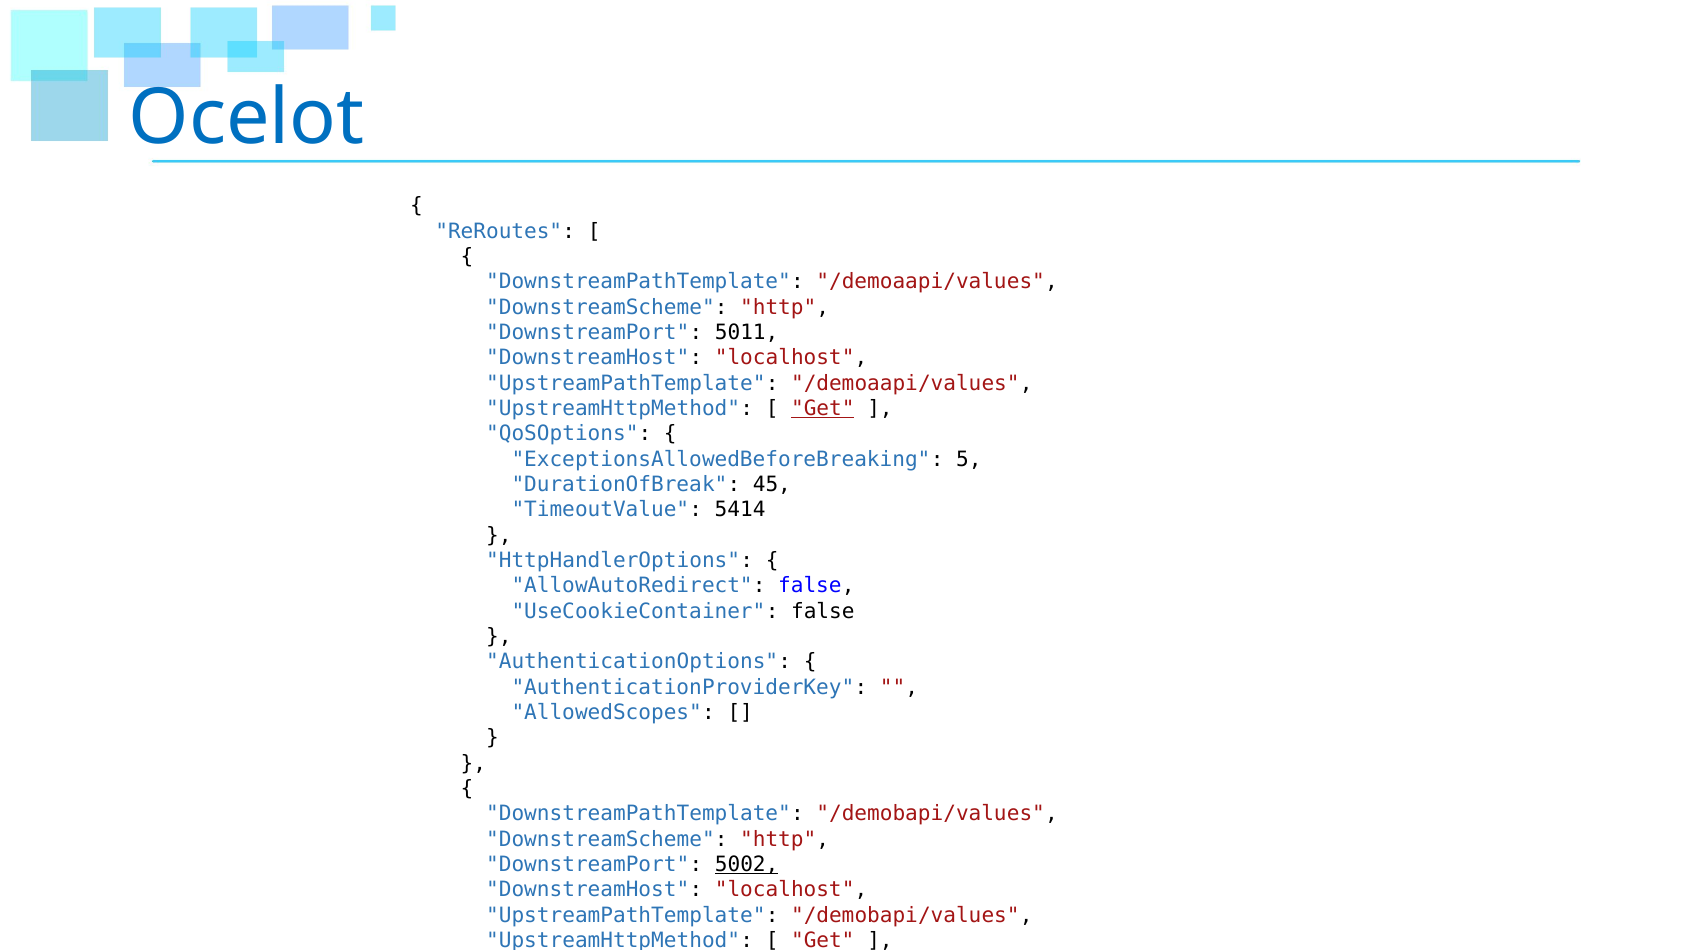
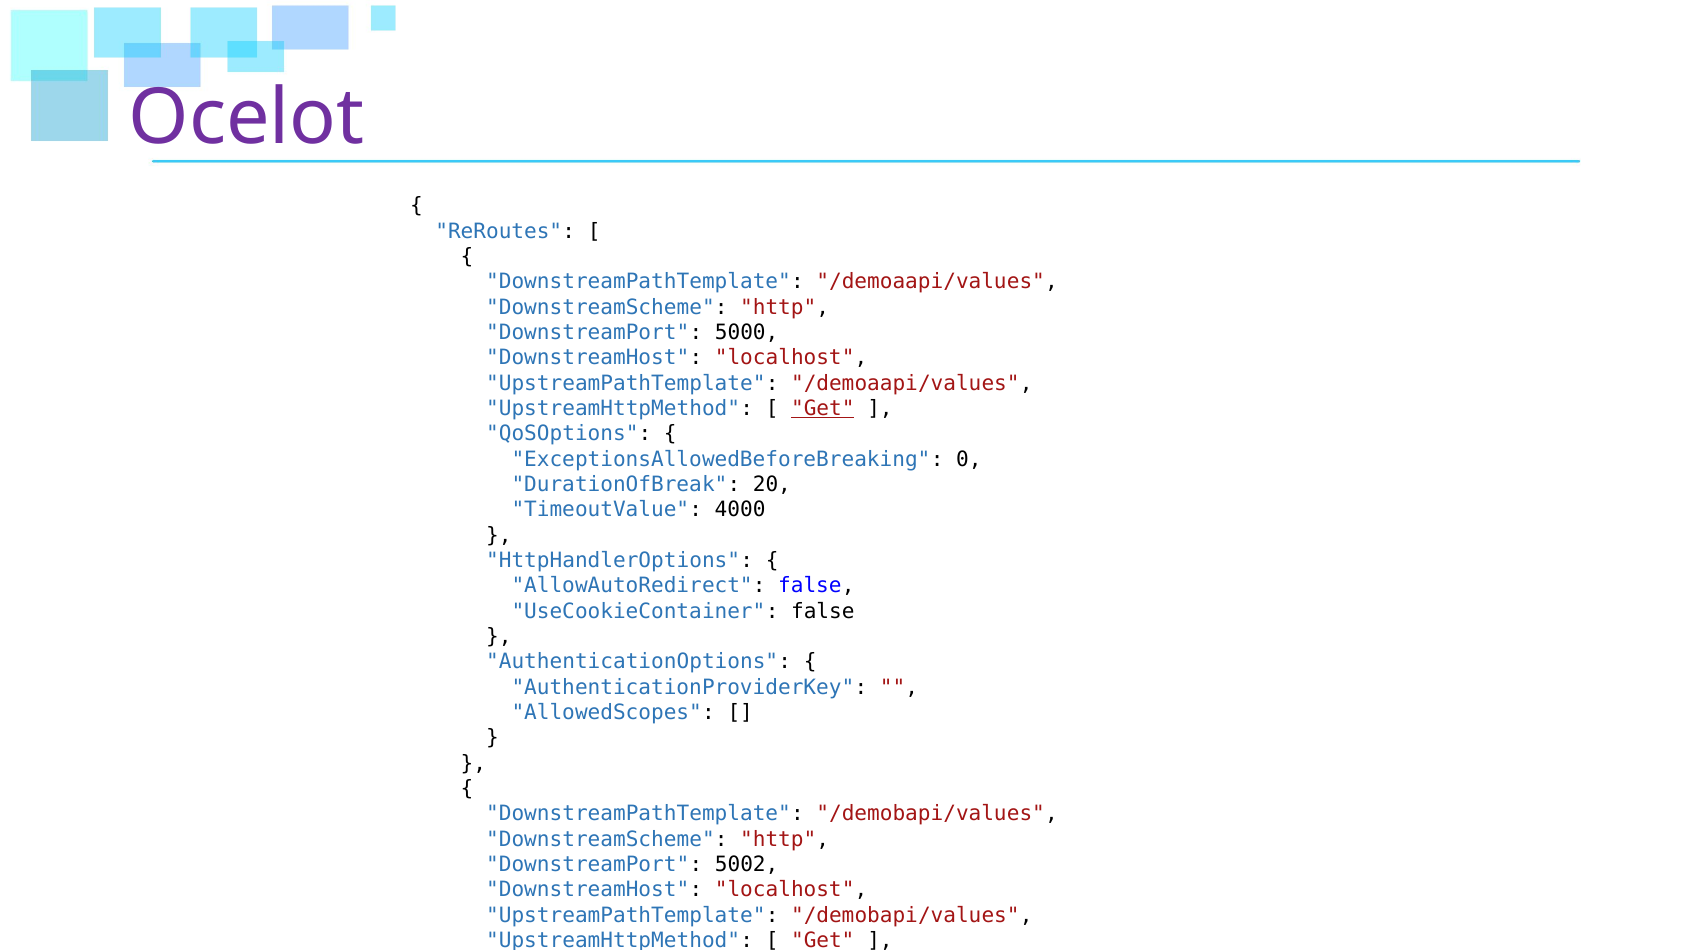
Ocelot colour: blue -> purple
DownstreamPort 5011: 5011 -> 5000
5: 5 -> 0
45: 45 -> 20
5414: 5414 -> 4000
5002 underline: present -> none
